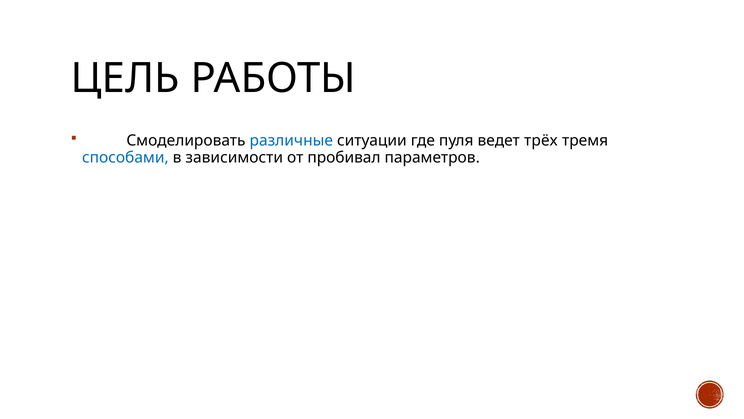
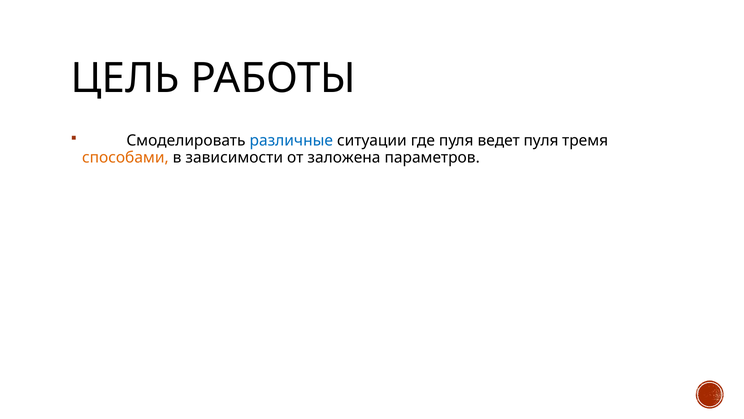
ведет трёх: трёх -> пуля
способами colour: blue -> orange
пробивал: пробивал -> заложена
